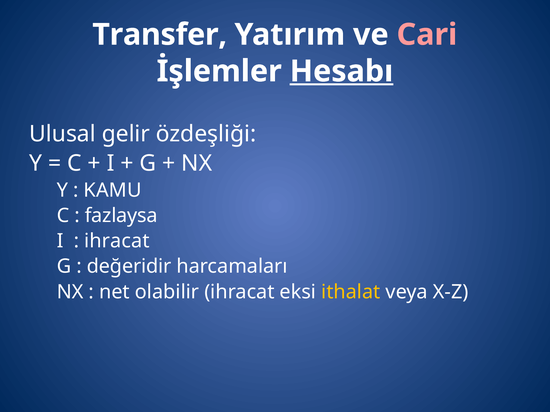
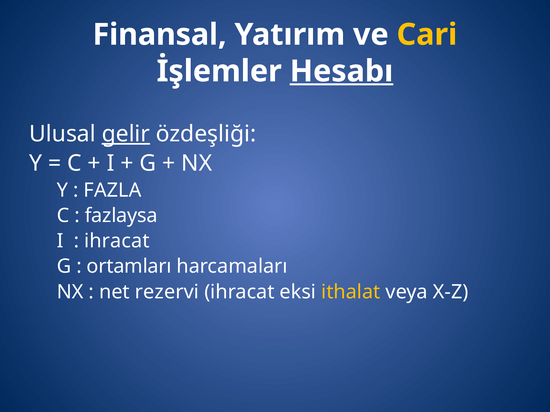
Transfer: Transfer -> Finansal
Cari colour: pink -> yellow
gelir underline: none -> present
KAMU: KAMU -> FAZLA
değeridir: değeridir -> ortamları
olabilir: olabilir -> rezervi
